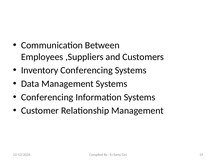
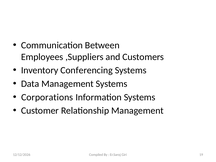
Conferencing at (47, 97): Conferencing -> Corporations
